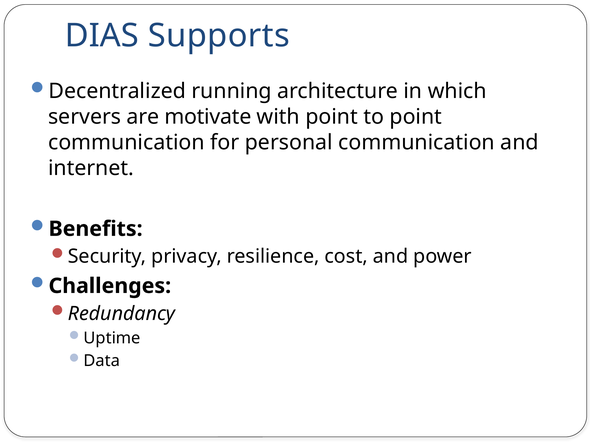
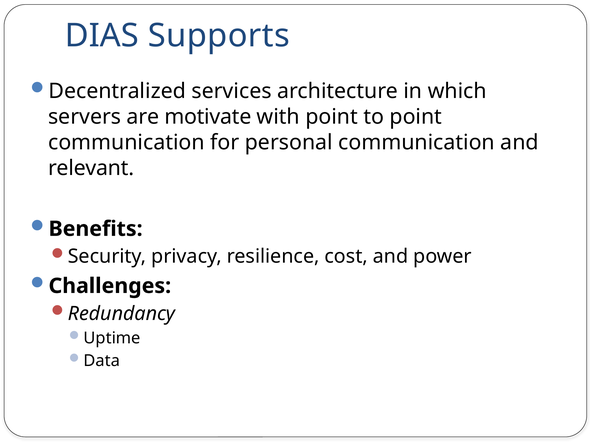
running: running -> services
internet: internet -> relevant
